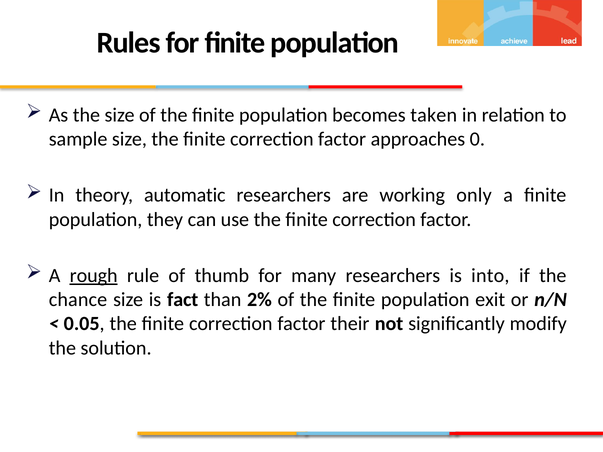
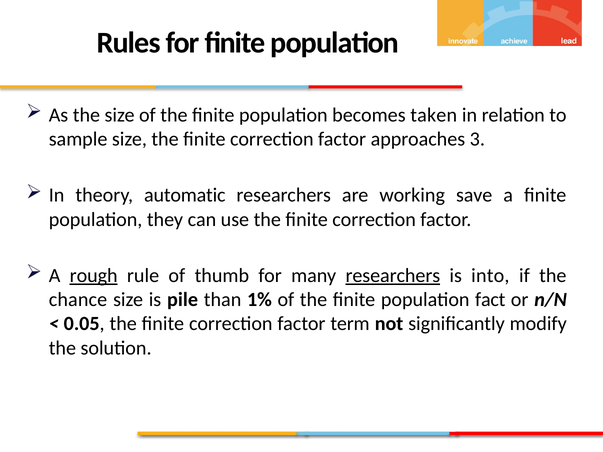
0: 0 -> 3
only: only -> save
researchers at (393, 276) underline: none -> present
fact: fact -> pile
2%: 2% -> 1%
exit: exit -> fact
their: their -> term
